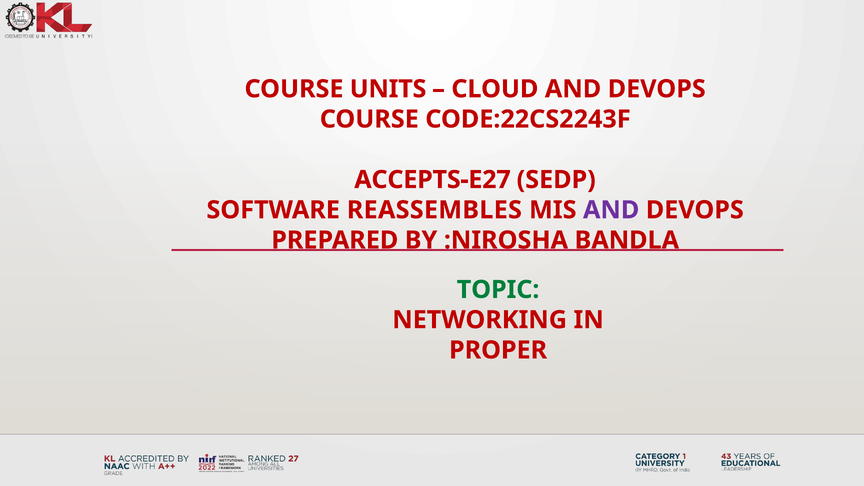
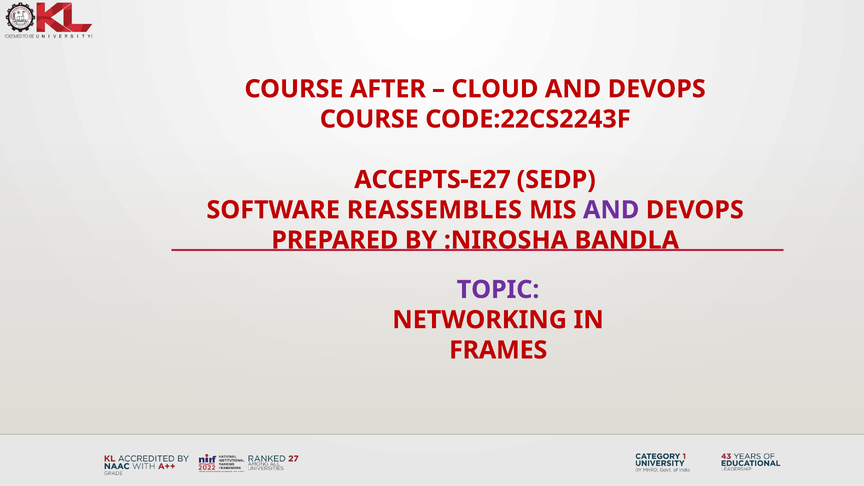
UNITS: UNITS -> AFTER
TOPIC colour: green -> purple
PROPER: PROPER -> FRAMES
